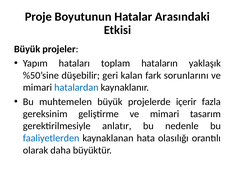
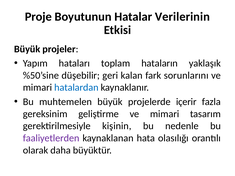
Arasındaki: Arasındaki -> Verilerinin
anlatır: anlatır -> kişinin
faaliyetlerden colour: blue -> purple
